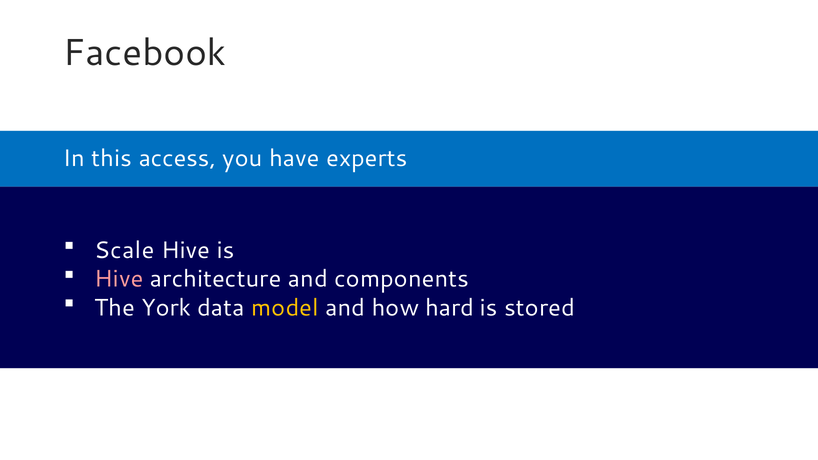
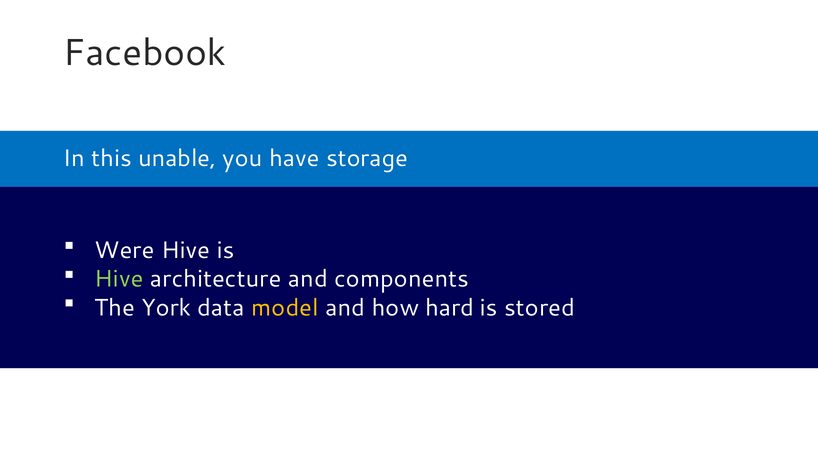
access: access -> unable
experts: experts -> storage
Scale: Scale -> Were
Hive at (119, 279) colour: pink -> light green
